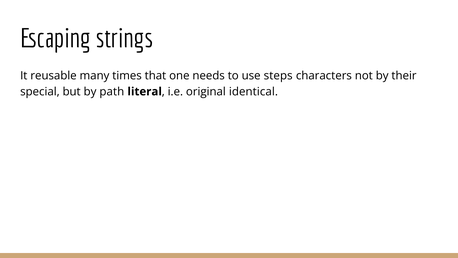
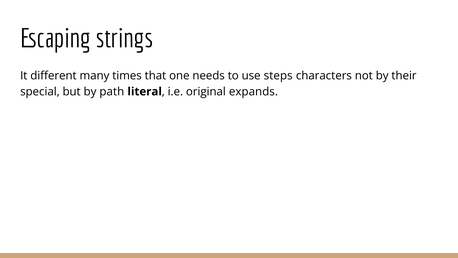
reusable: reusable -> different
identical: identical -> expands
